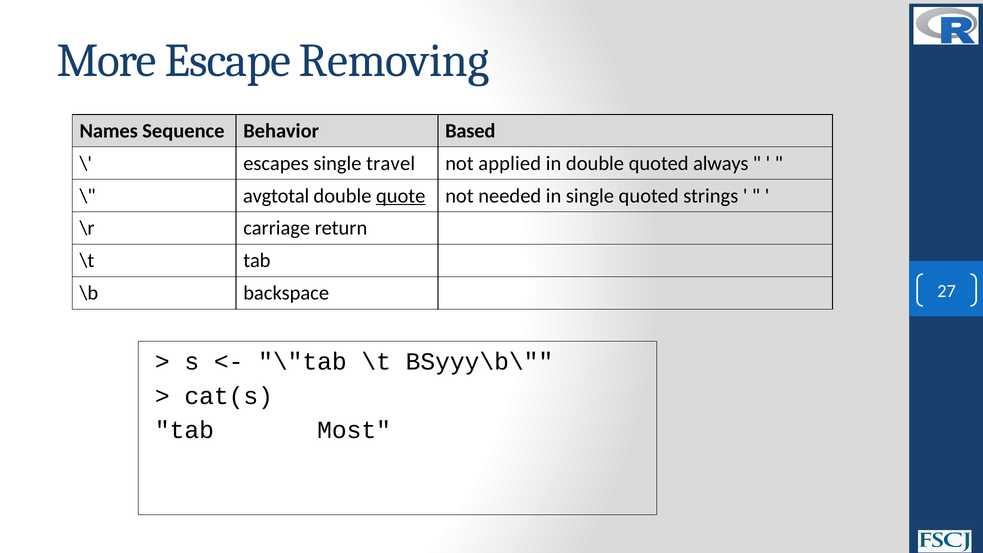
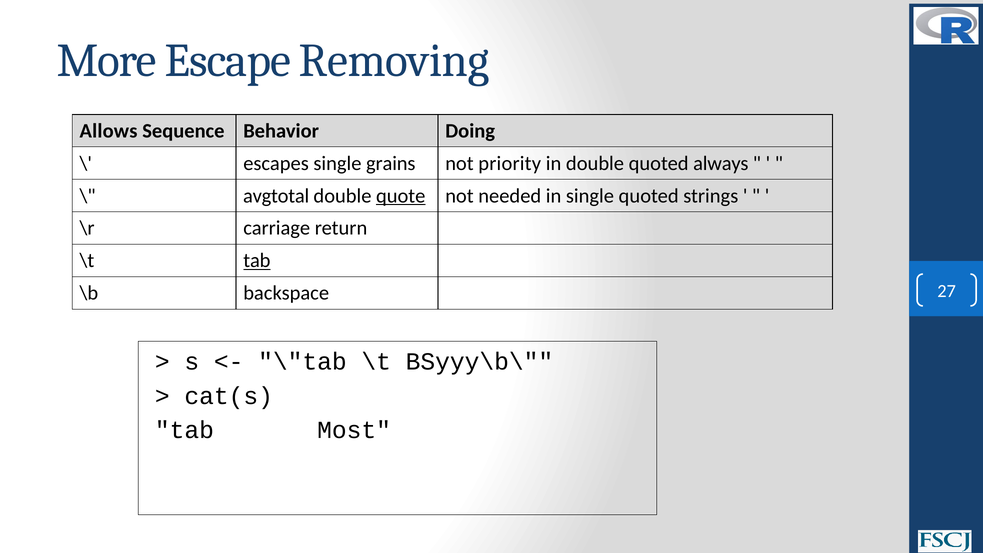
Names: Names -> Allows
Based: Based -> Doing
travel: travel -> grains
applied: applied -> priority
tab at (257, 261) underline: none -> present
